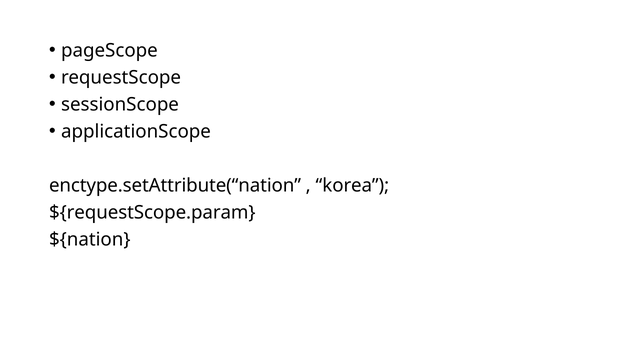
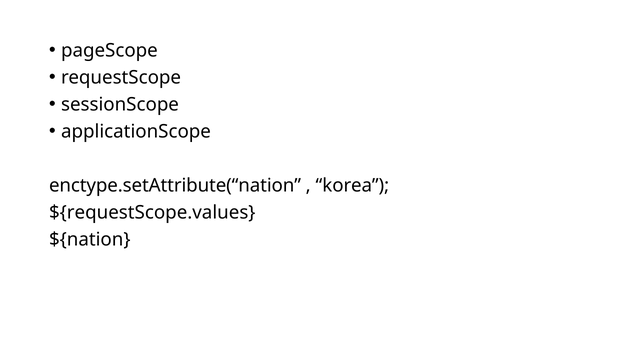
${requestScope.param: ${requestScope.param -> ${requestScope.values
